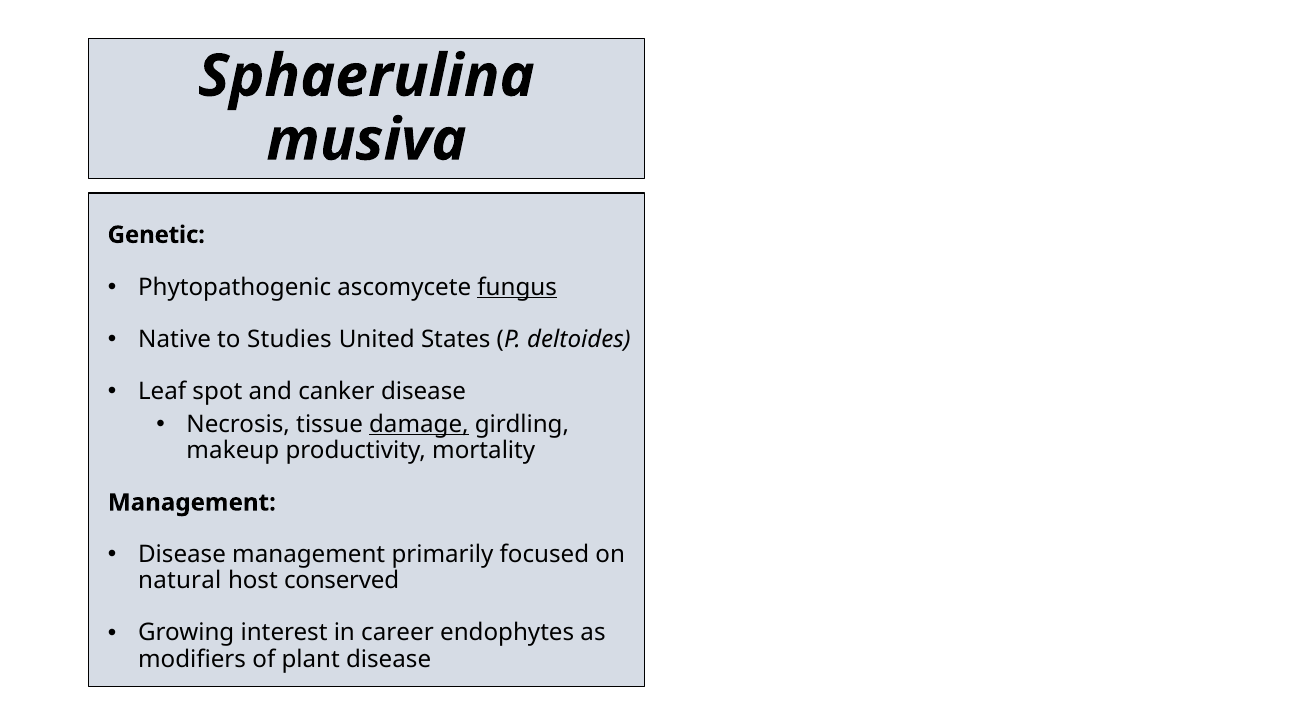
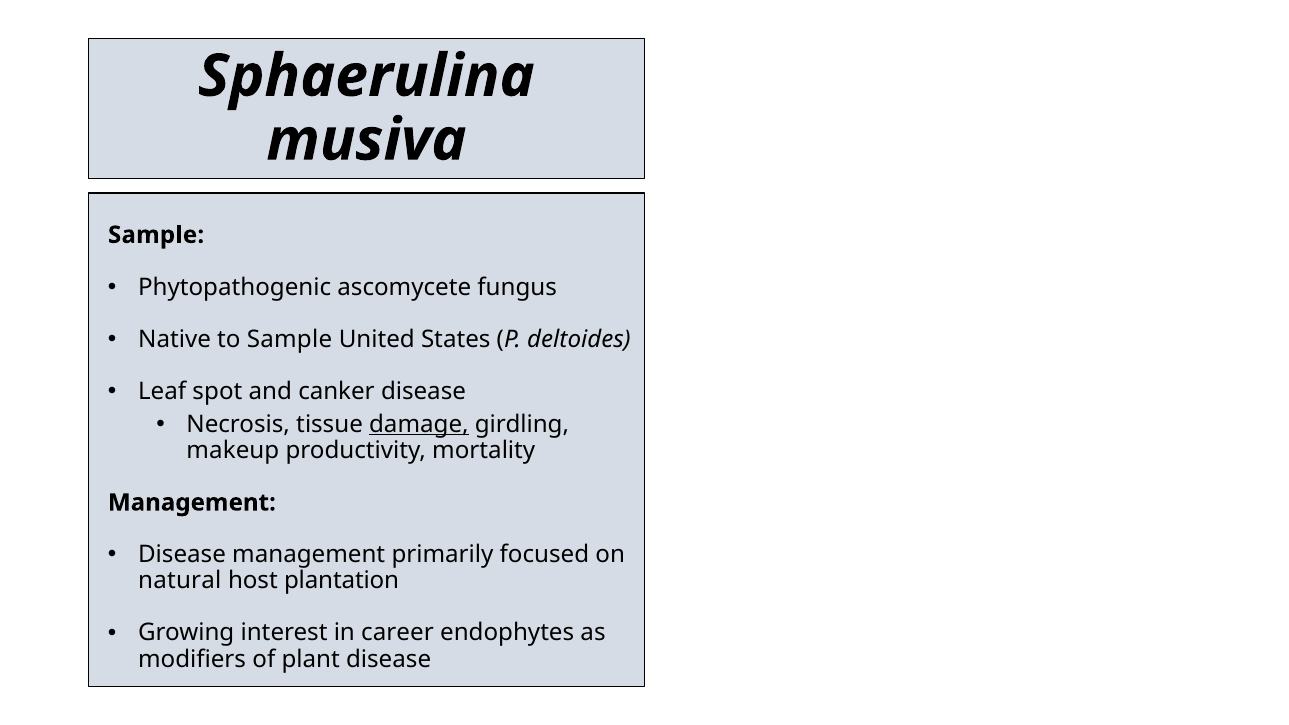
Genetic at (156, 235): Genetic -> Sample
fungus underline: present -> none
to Studies: Studies -> Sample
conserved: conserved -> plantation
